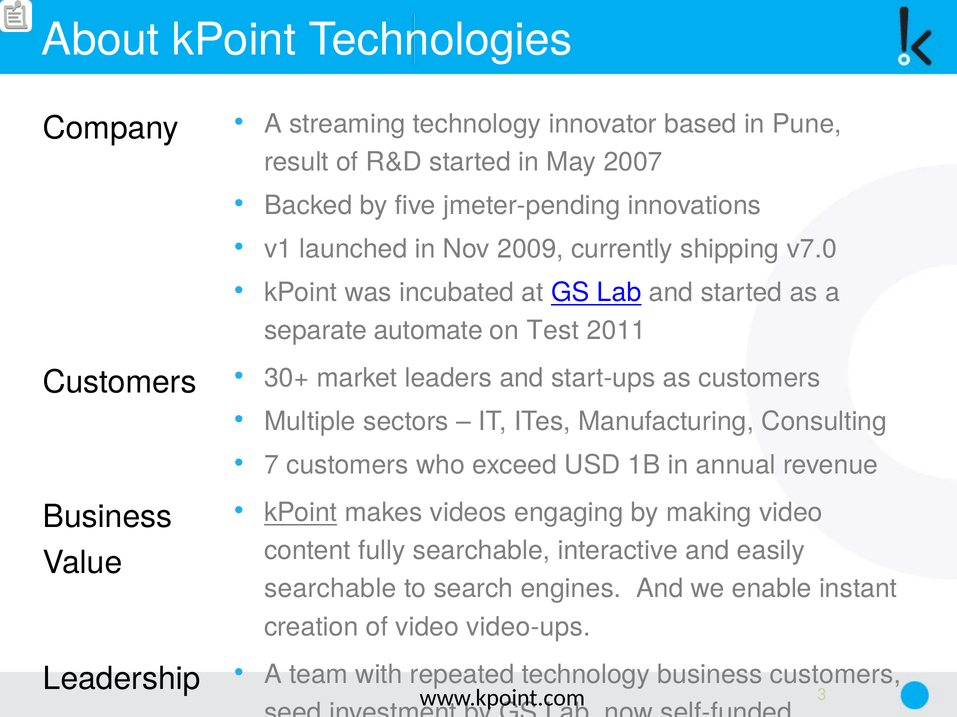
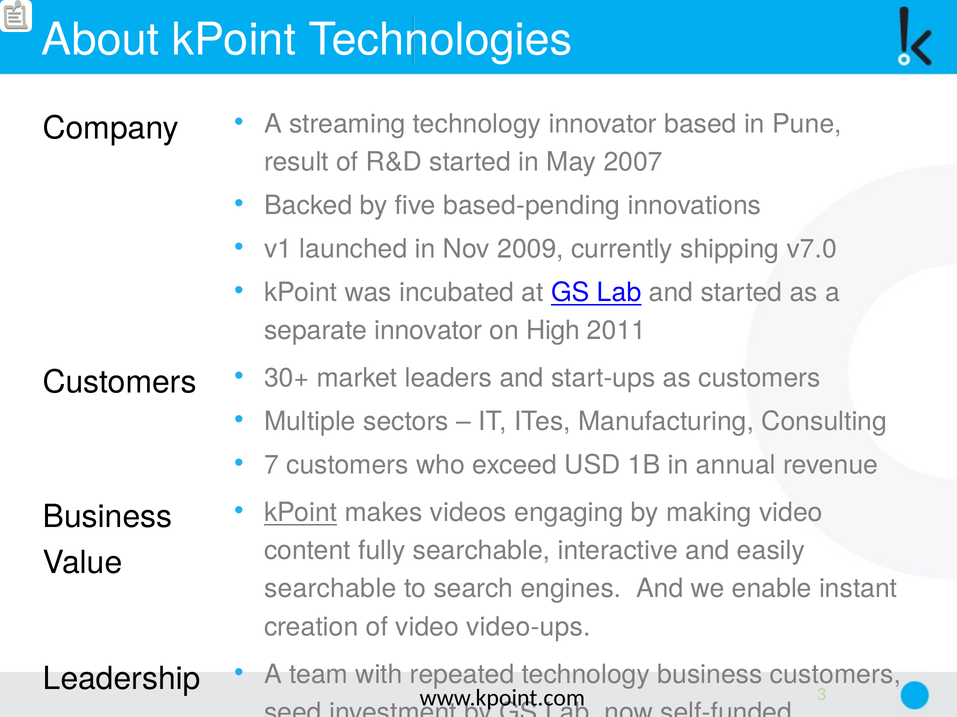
jmeter-pending: jmeter-pending -> based-pending
separate automate: automate -> innovator
Test: Test -> High
